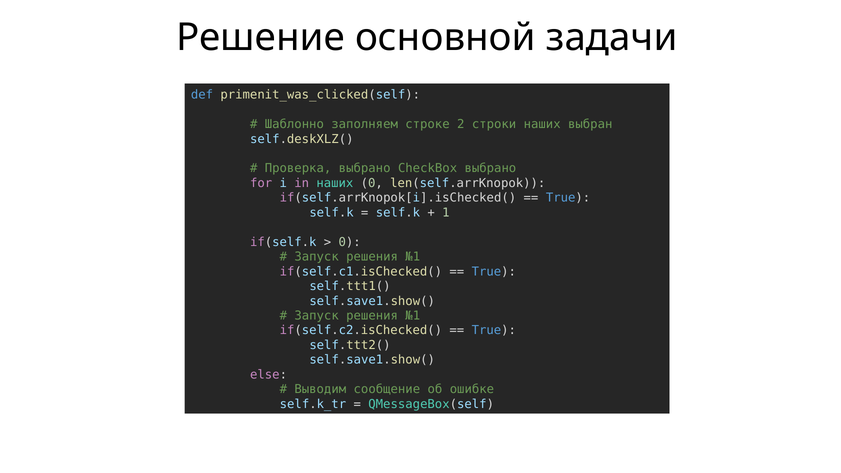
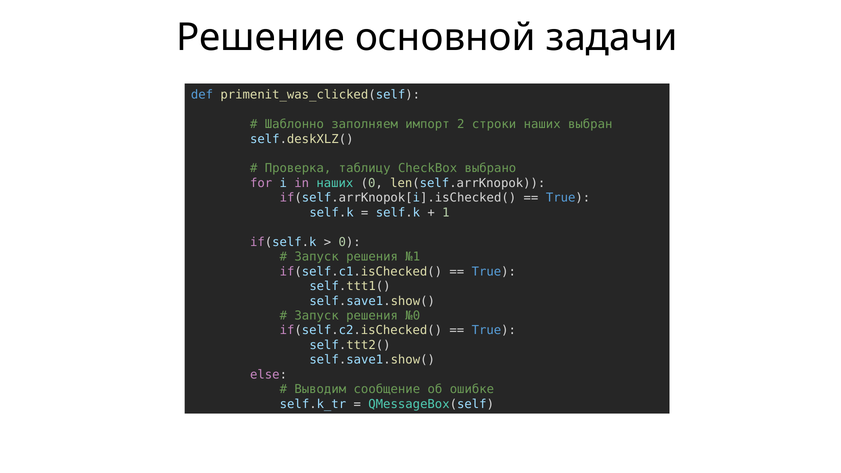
строке: строке -> импорт
Проверка выбрано: выбрано -> таблицу
№1 at (413, 316): №1 -> №0
